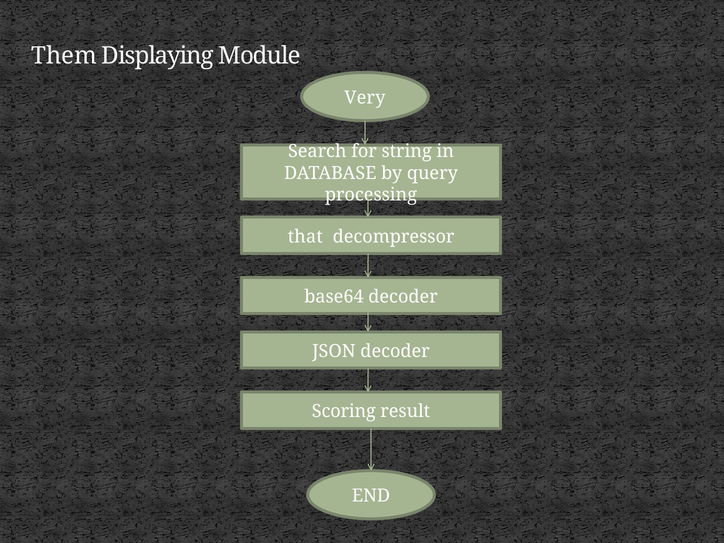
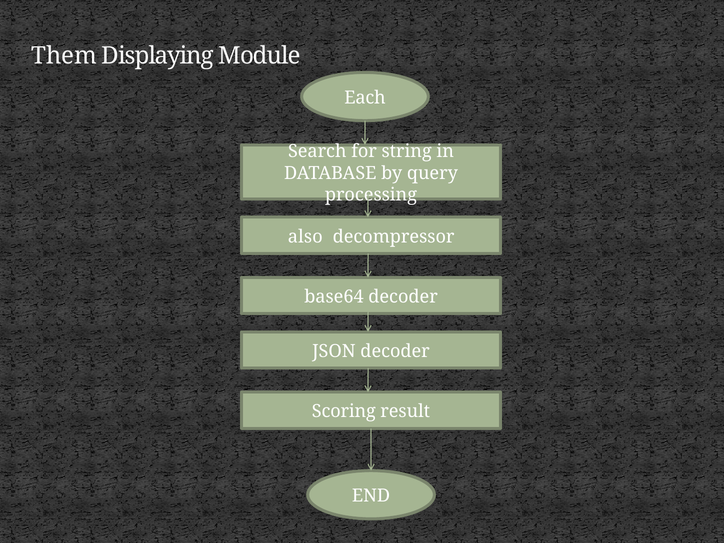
Very: Very -> Each
that: that -> also
